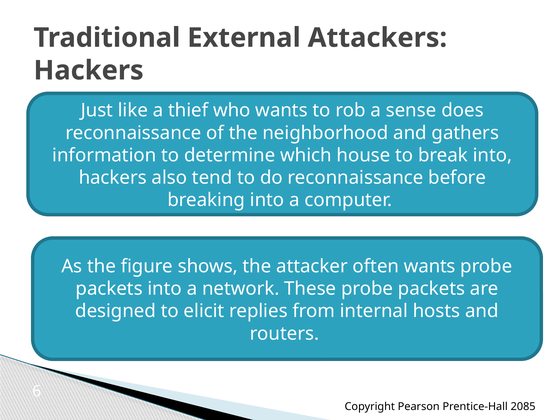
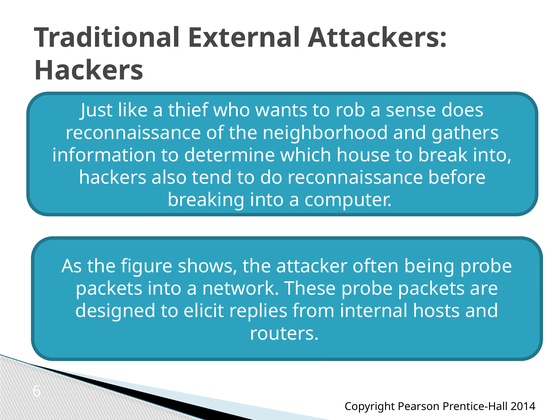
often wants: wants -> being
2085: 2085 -> 2014
